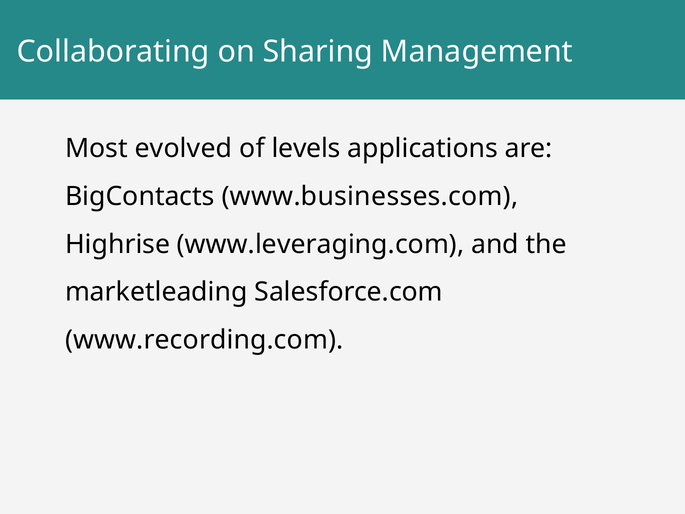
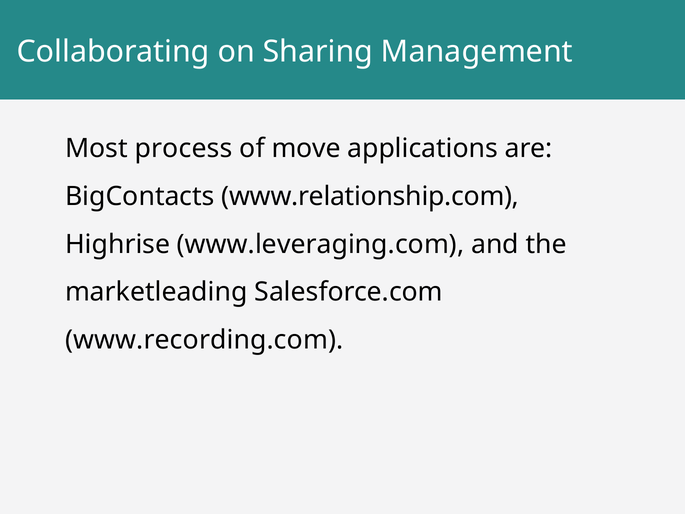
evolved: evolved -> process
levels: levels -> move
www.businesses.com: www.businesses.com -> www.relationship.com
